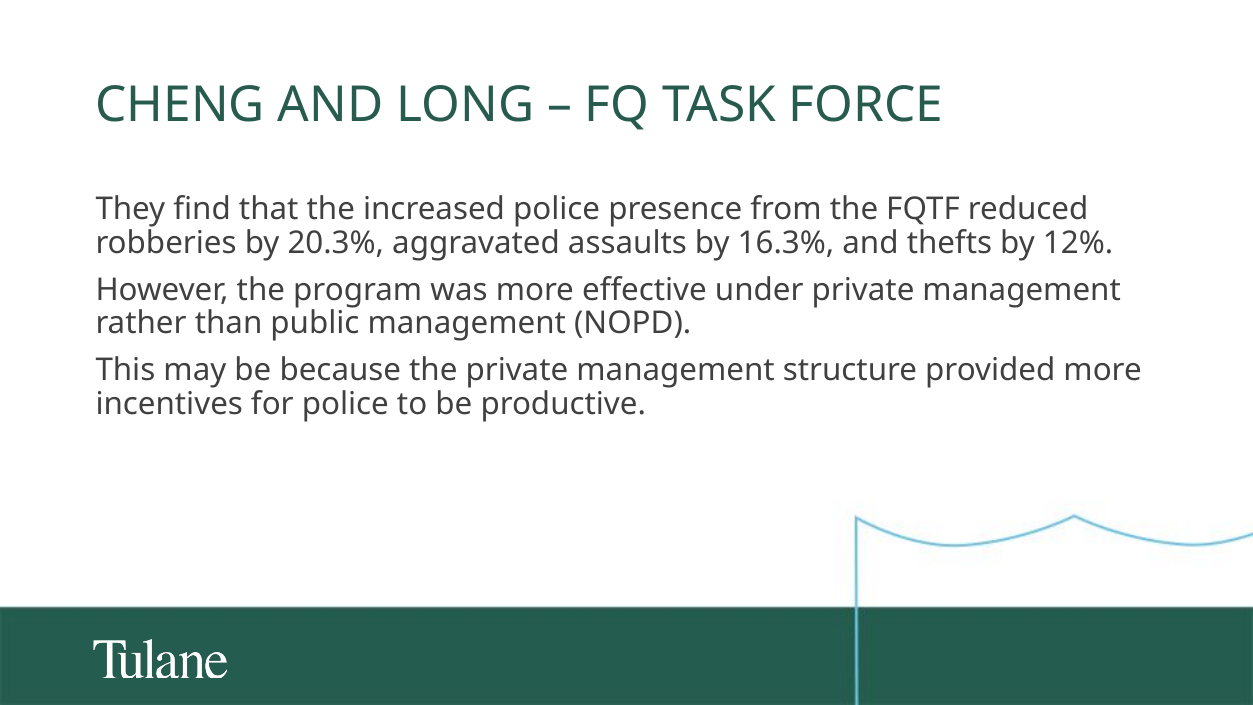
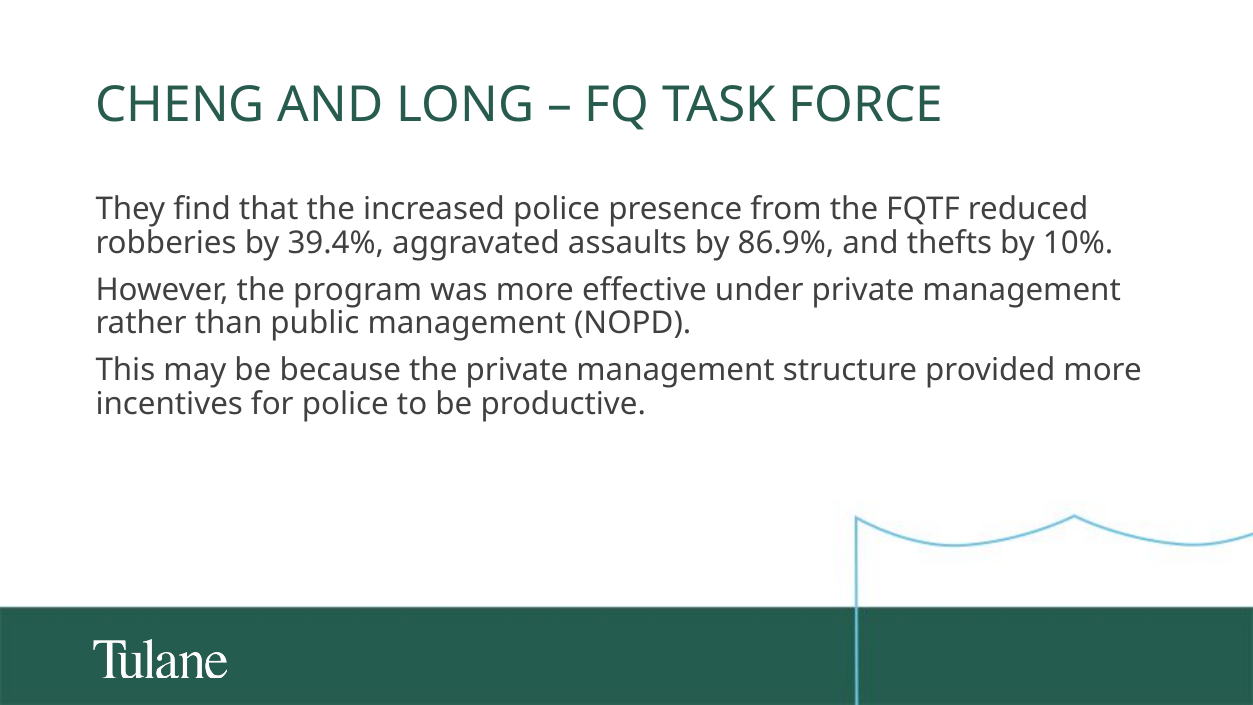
20.3%: 20.3% -> 39.4%
16.3%: 16.3% -> 86.9%
12%: 12% -> 10%
